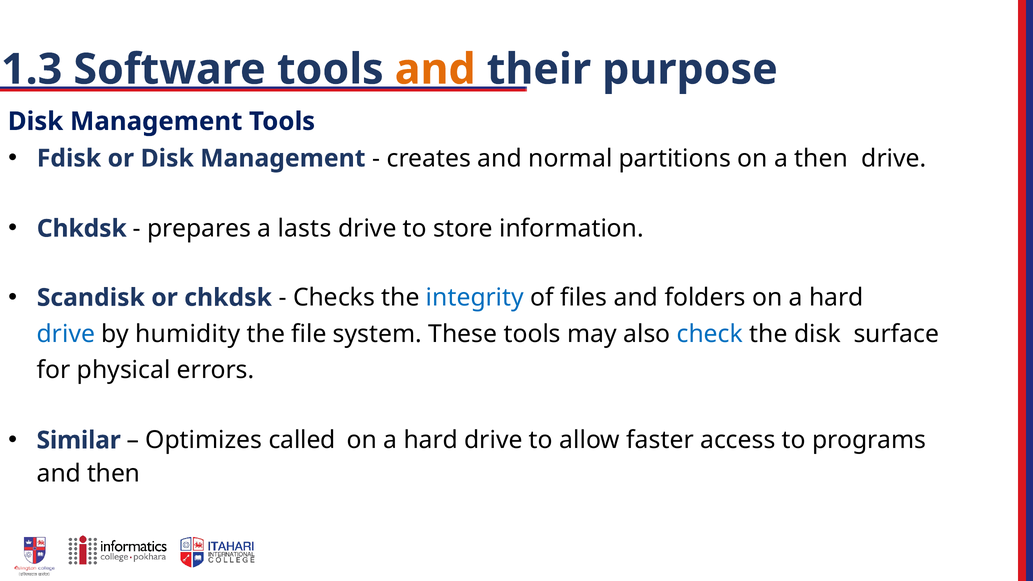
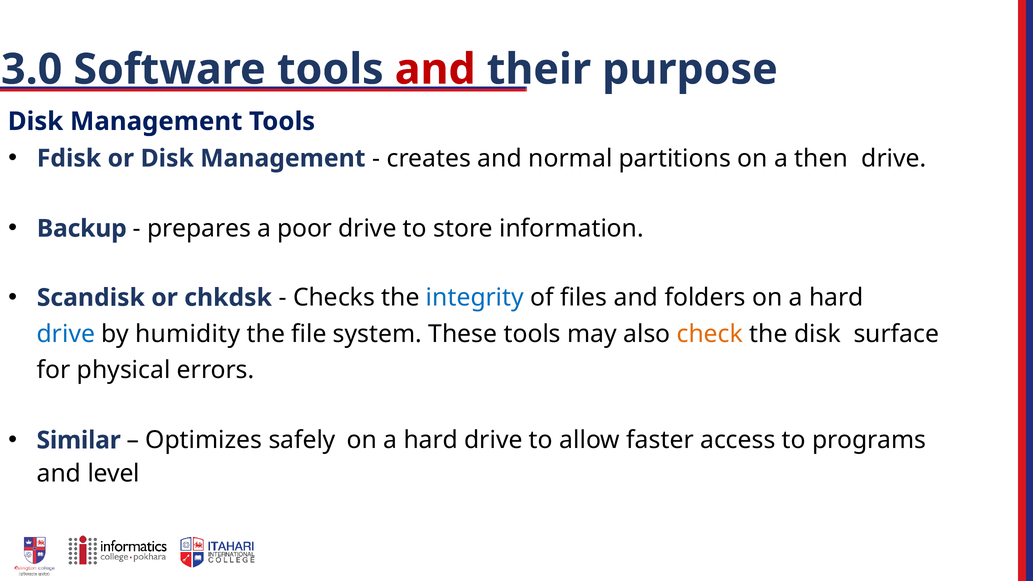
1.3: 1.3 -> 3.0
and at (435, 69) colour: orange -> red
Chkdsk at (82, 229): Chkdsk -> Backup
lasts: lasts -> poor
check colour: blue -> orange
called: called -> safely
and then: then -> level
